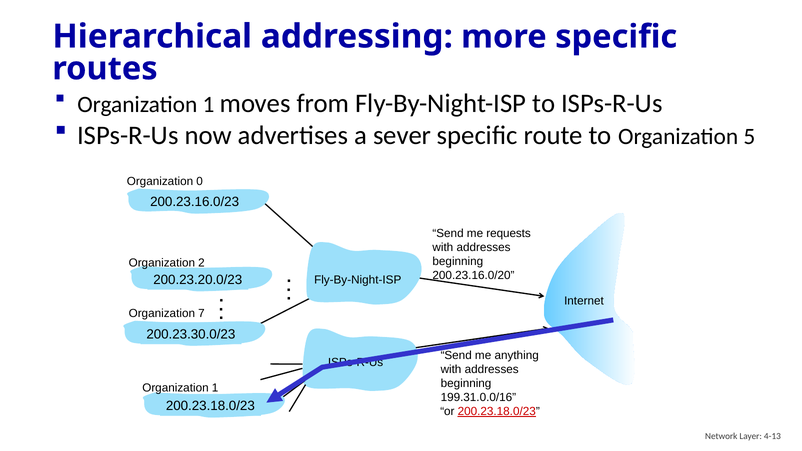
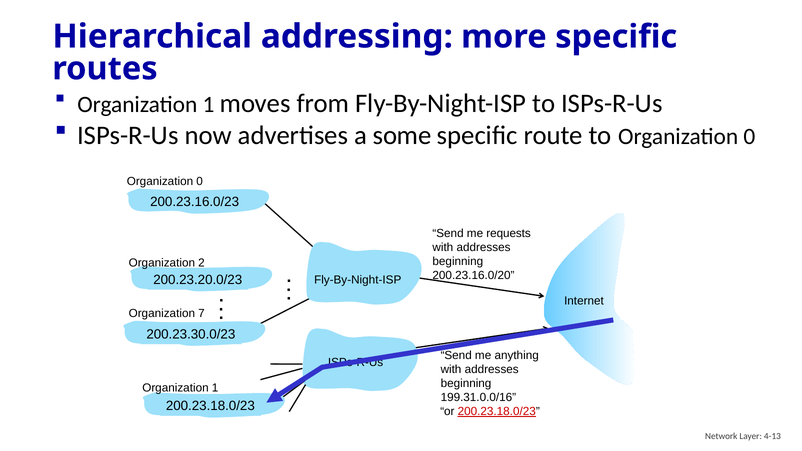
sever: sever -> some
to Organization 5: 5 -> 0
